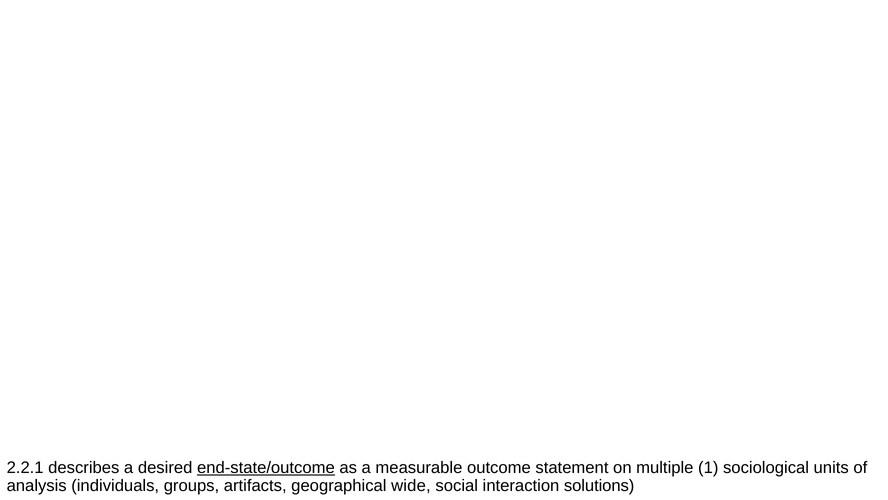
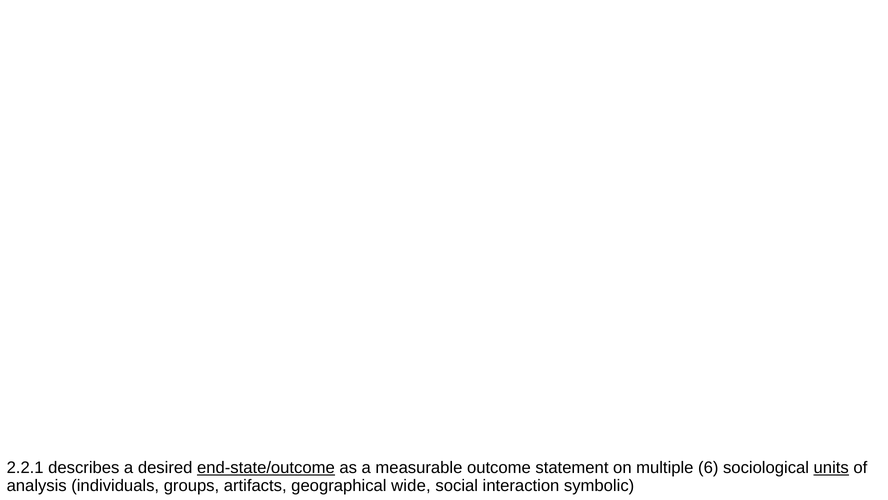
1: 1 -> 6
units underline: none -> present
solutions: solutions -> symbolic
